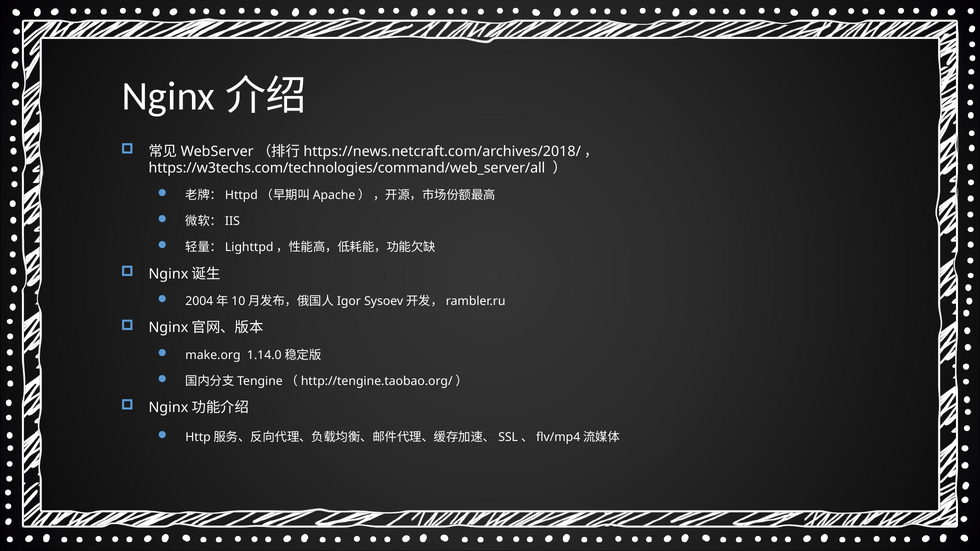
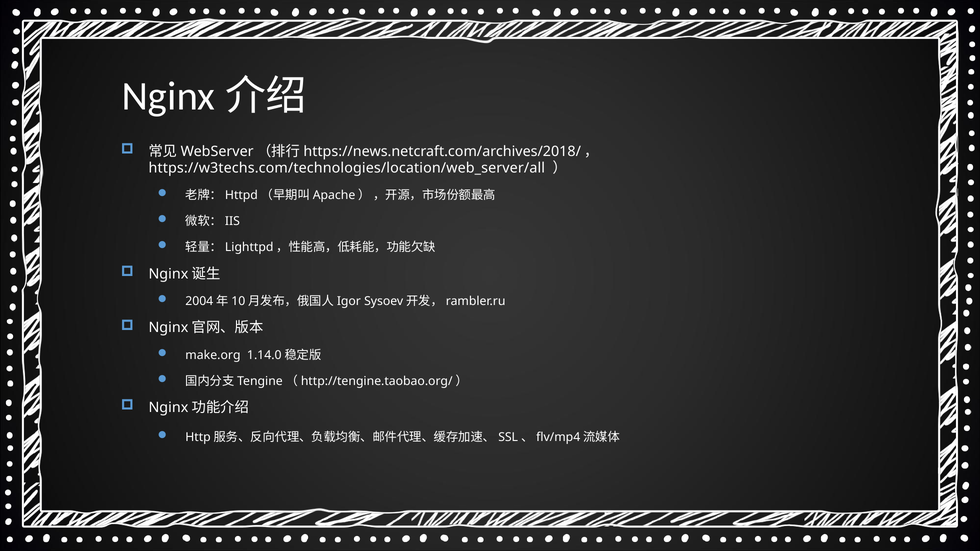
https://w3techs.com/technologies/command/web_server/all: https://w3techs.com/technologies/command/web_server/all -> https://w3techs.com/technologies/location/web_server/all
